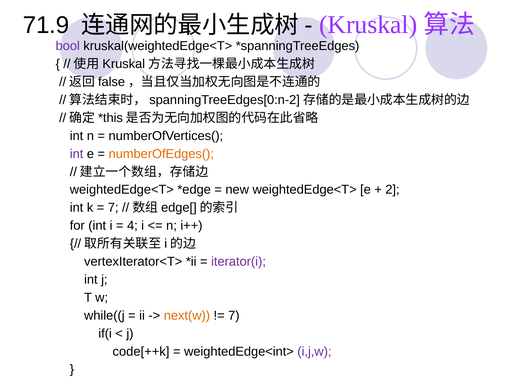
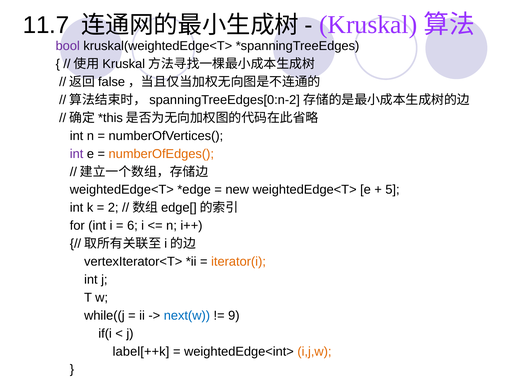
71.9: 71.9 -> 11.7
2: 2 -> 5
7 at (113, 208): 7 -> 2
4: 4 -> 6
iterator(i colour: purple -> orange
next(w colour: orange -> blue
7 at (234, 315): 7 -> 9
code[++k: code[++k -> label[++k
i,j,w colour: purple -> orange
